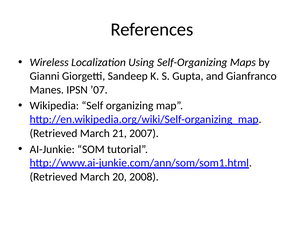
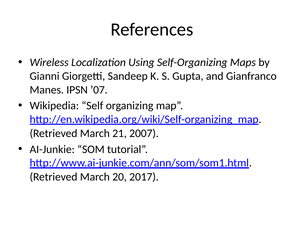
2008: 2008 -> 2017
